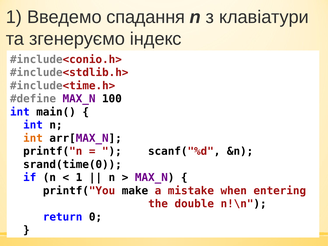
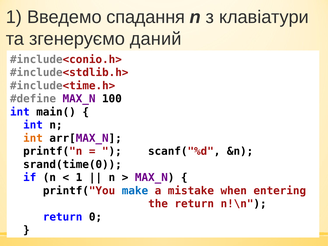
індекс: індекс -> даний
make colour: black -> blue
the double: double -> return
